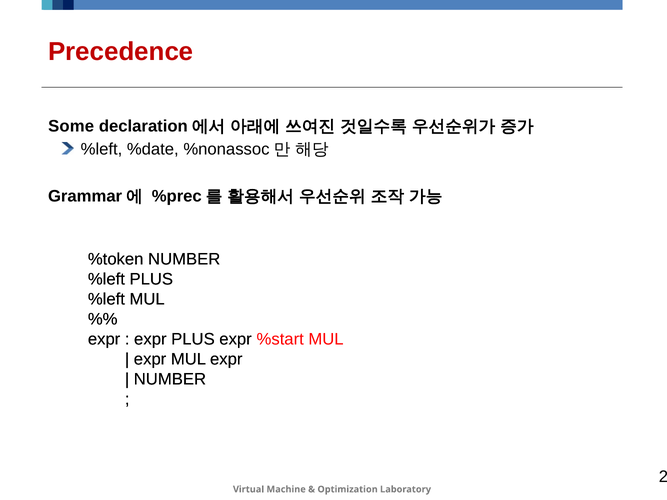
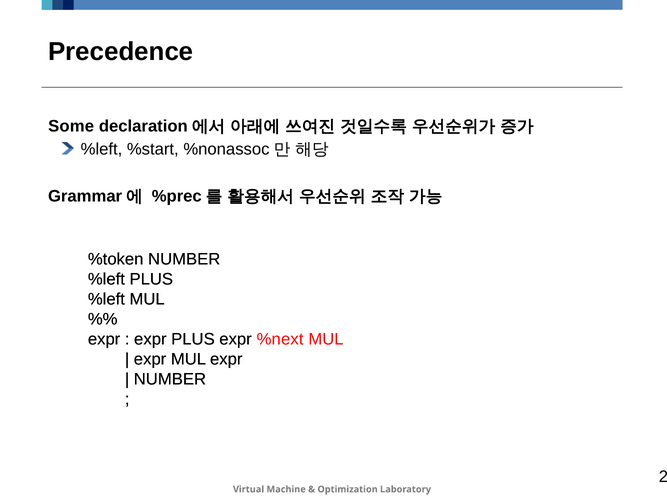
Precedence colour: red -> black
%date: %date -> %start
%start: %start -> %next
